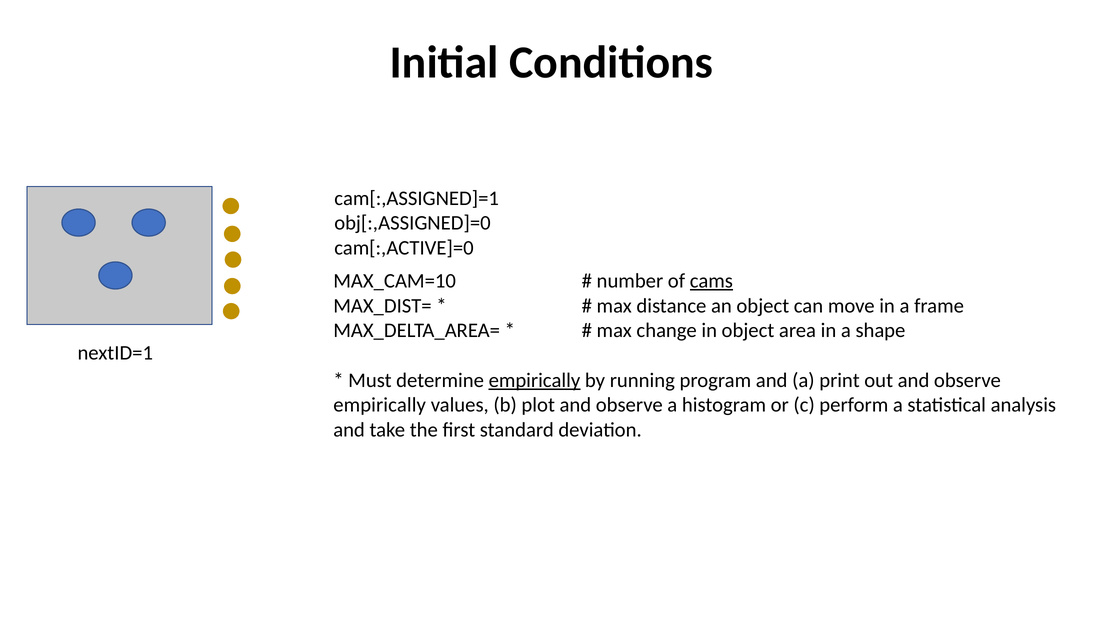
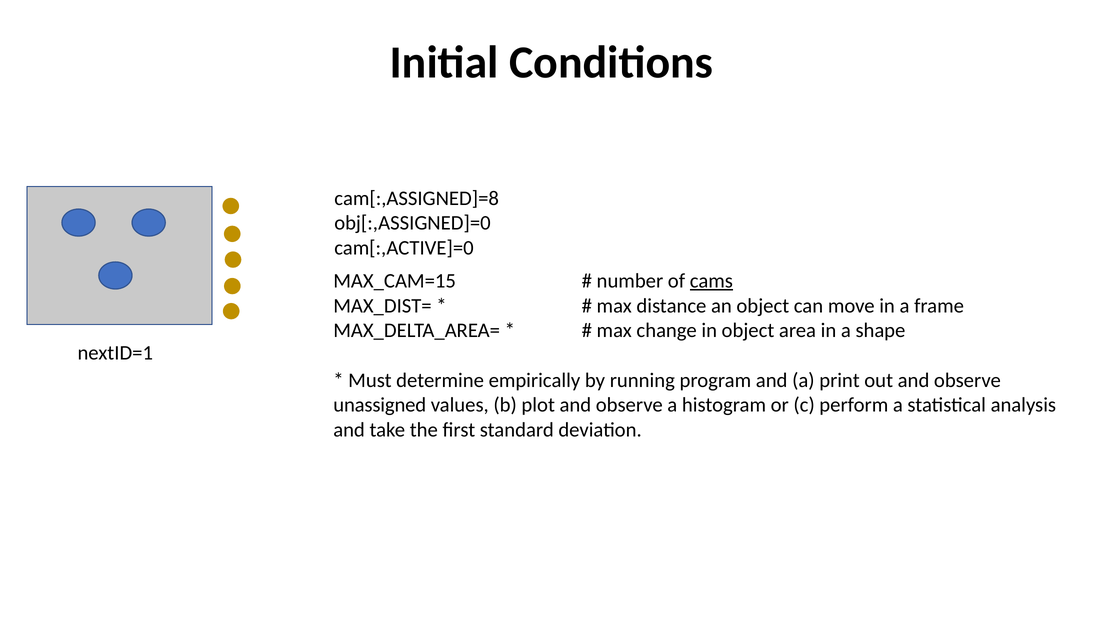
cam[:,ASSIGNED]=1: cam[:,ASSIGNED]=1 -> cam[:,ASSIGNED]=8
MAX_CAM=10: MAX_CAM=10 -> MAX_CAM=15
empirically at (534, 380) underline: present -> none
empirically at (380, 405): empirically -> unassigned
